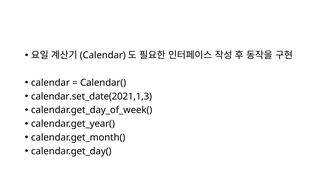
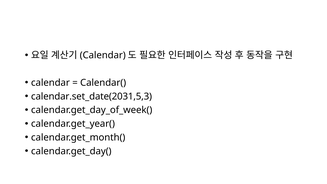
calendar.set_date(2021,1,3: calendar.set_date(2021,1,3 -> calendar.set_date(2031,5,3
